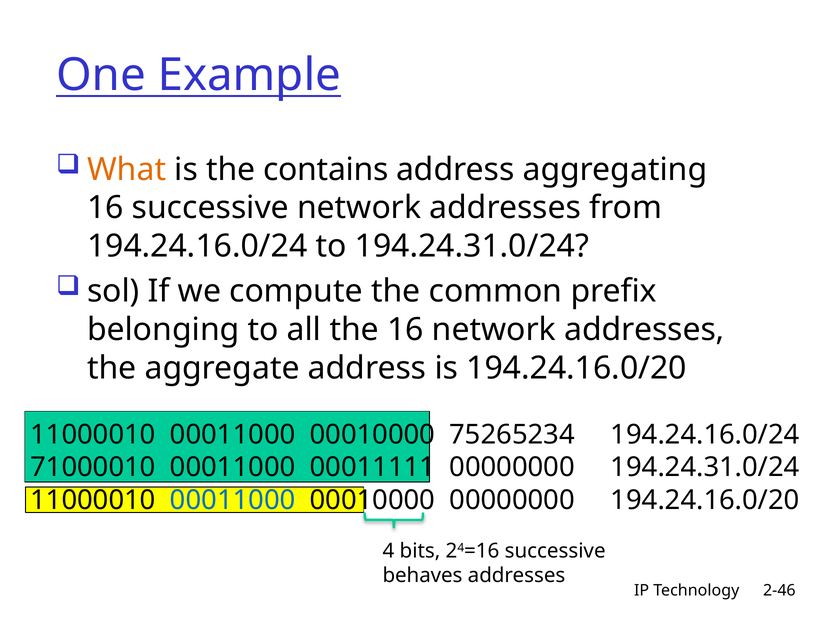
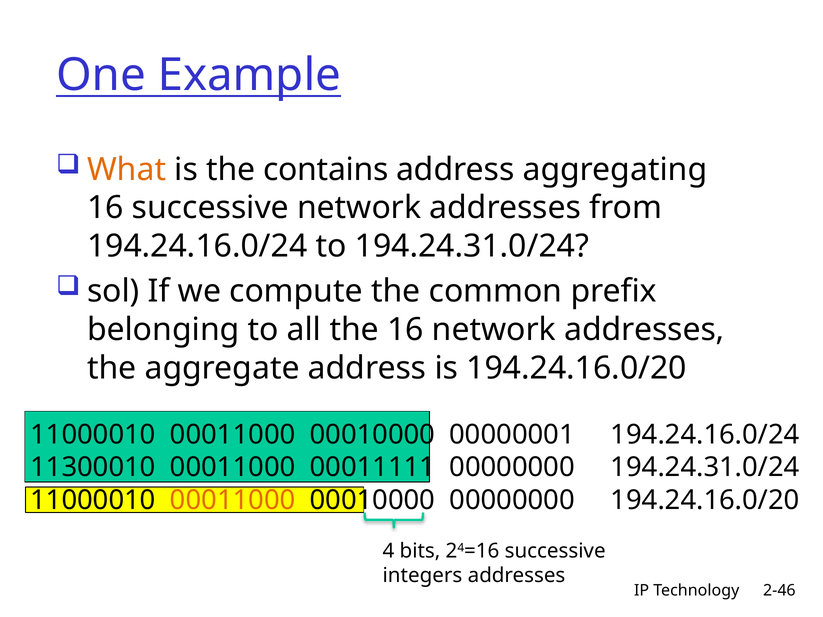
75265234: 75265234 -> 00000001
71000010: 71000010 -> 11300010
00011000 at (233, 501) colour: blue -> orange
behaves: behaves -> integers
